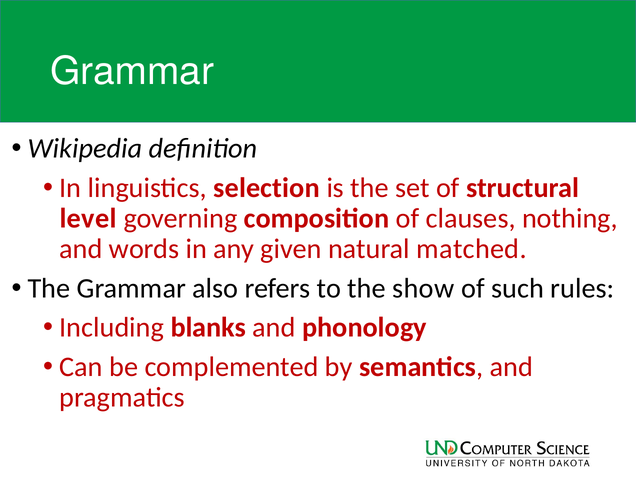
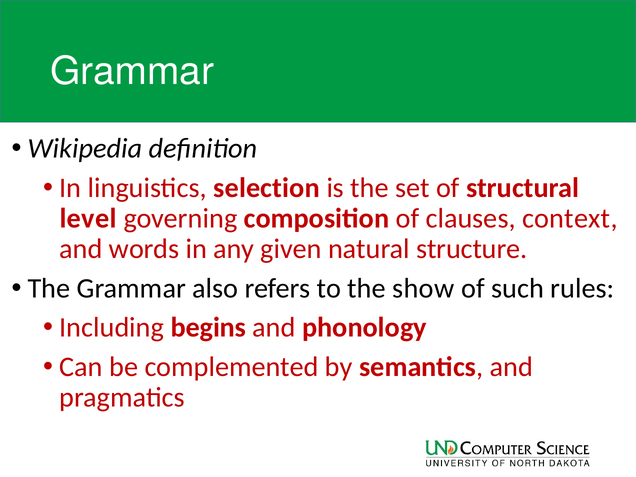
nothing: nothing -> context
matched: matched -> structure
blanks: blanks -> begins
